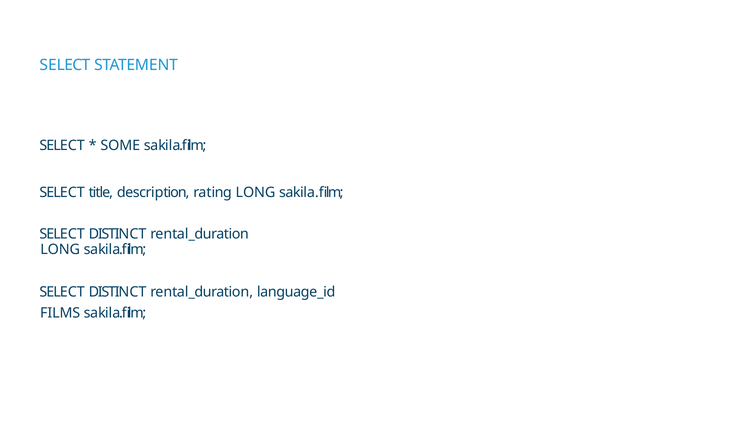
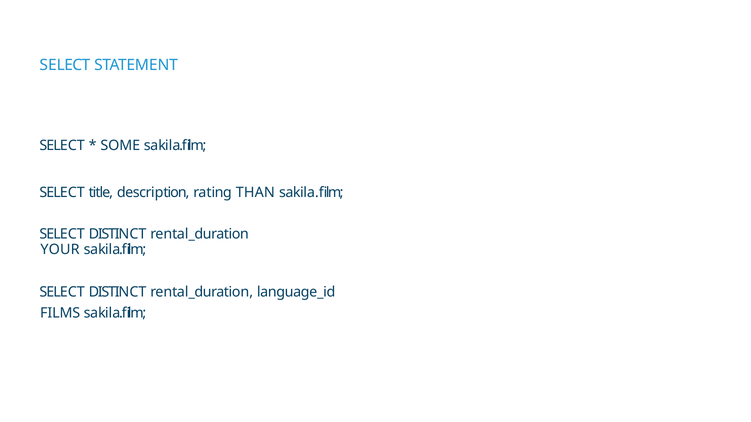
rating LONG: LONG -> THAN
LONG at (60, 250): LONG -> YOUR
